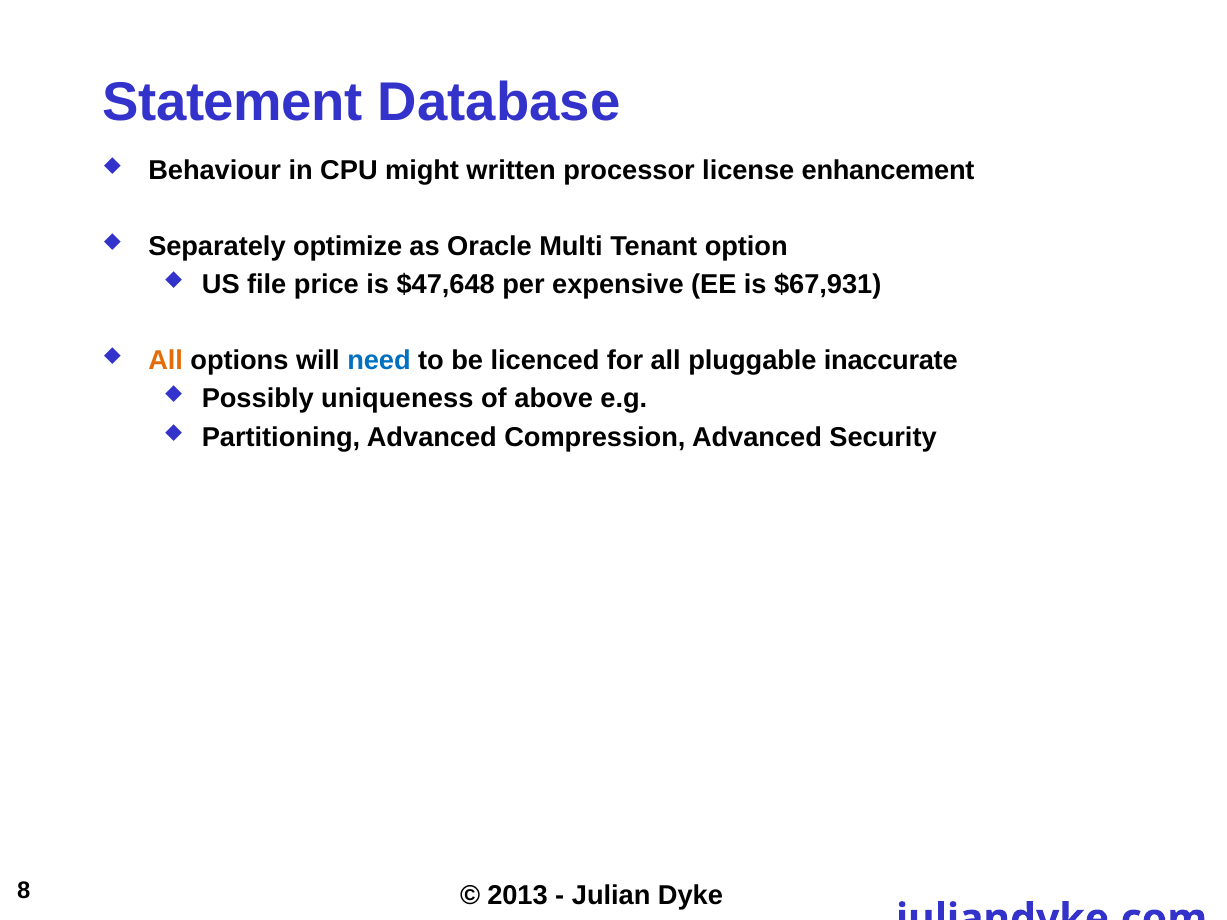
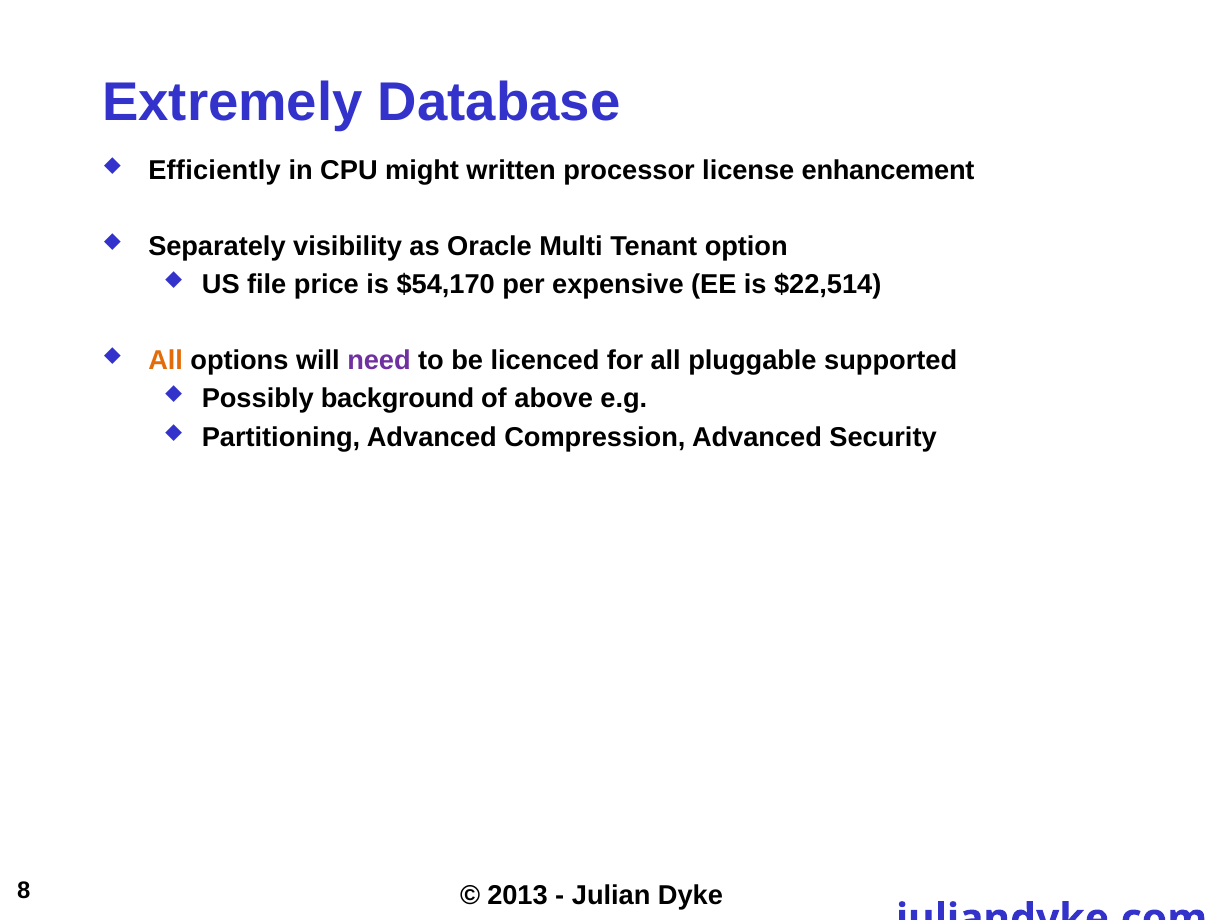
Statement: Statement -> Extremely
Behaviour: Behaviour -> Efficiently
optimize: optimize -> visibility
$47,648: $47,648 -> $54,170
$67,931: $67,931 -> $22,514
need colour: blue -> purple
inaccurate: inaccurate -> supported
uniqueness: uniqueness -> background
